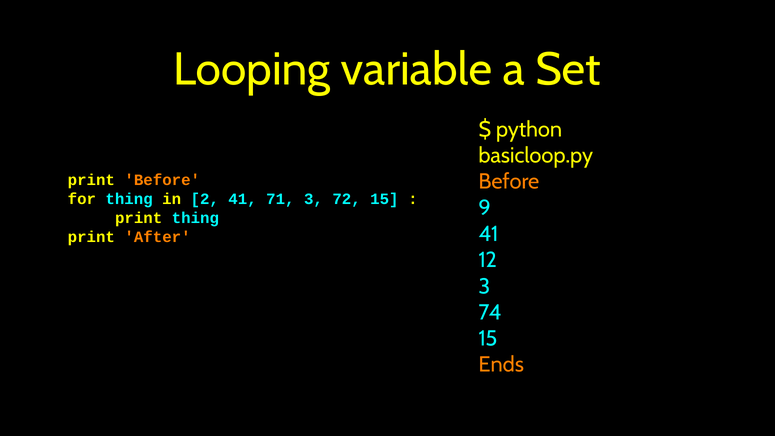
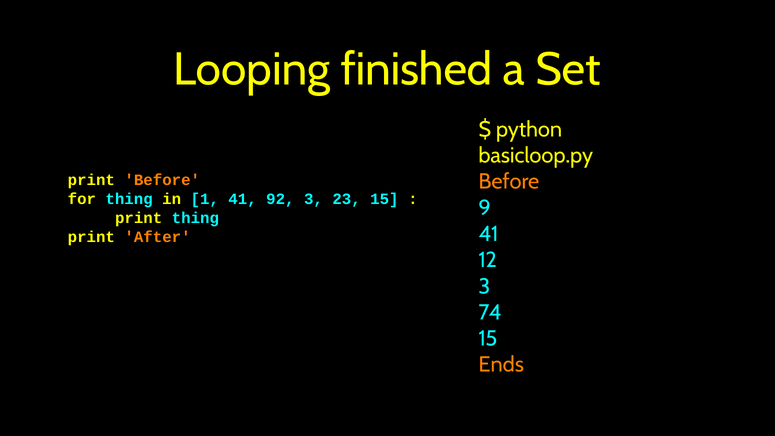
variable: variable -> finished
2: 2 -> 1
71: 71 -> 92
72: 72 -> 23
